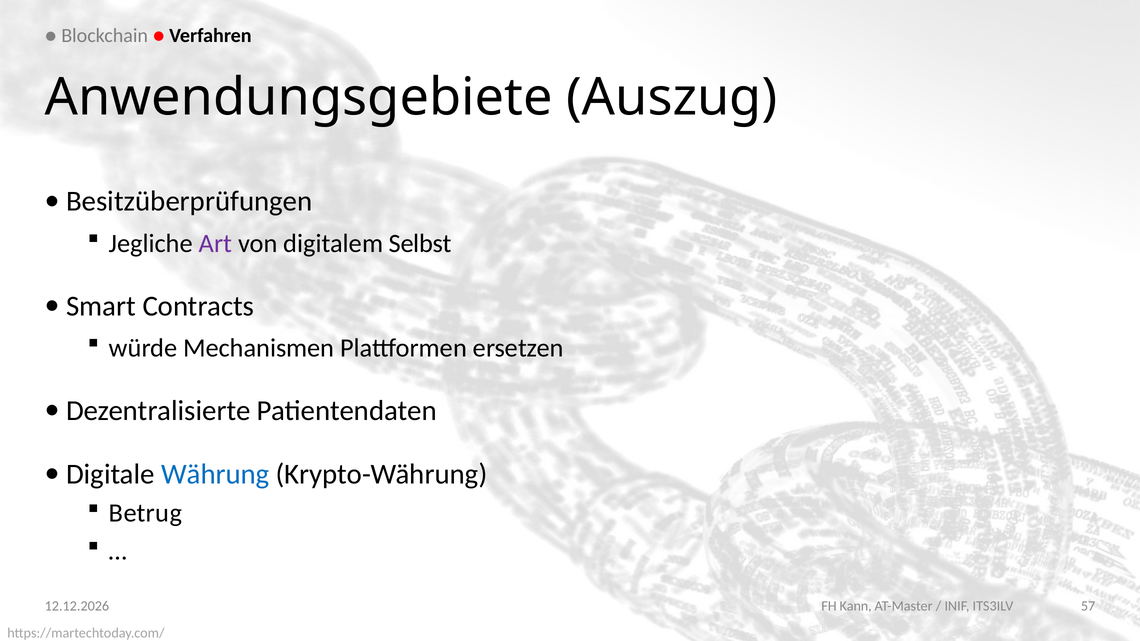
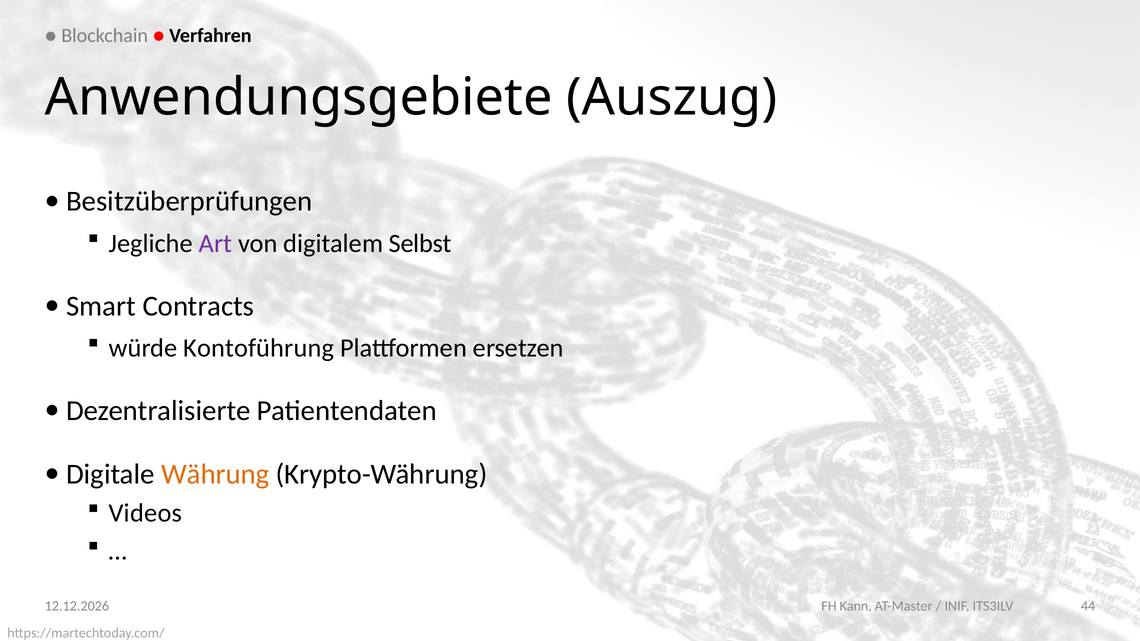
Mechanismen: Mechanismen -> Kontoführung
Währung colour: blue -> orange
Betrug: Betrug -> Videos
57: 57 -> 44
